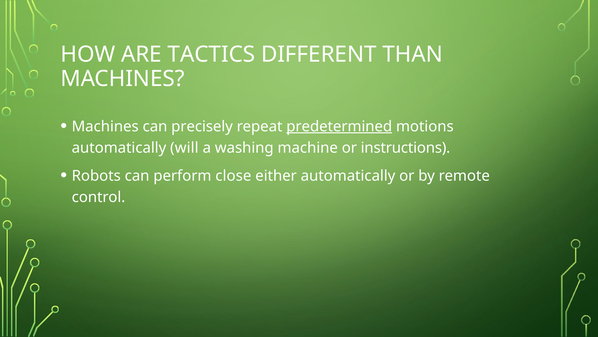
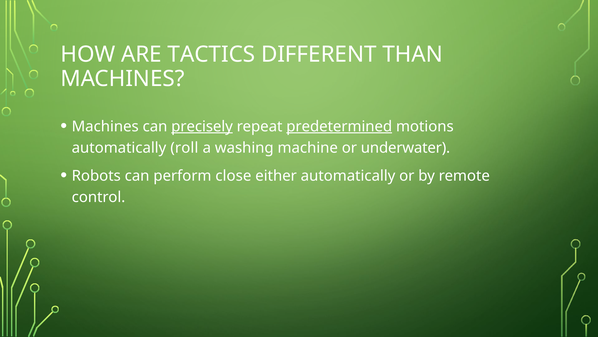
precisely underline: none -> present
will: will -> roll
instructions: instructions -> underwater
